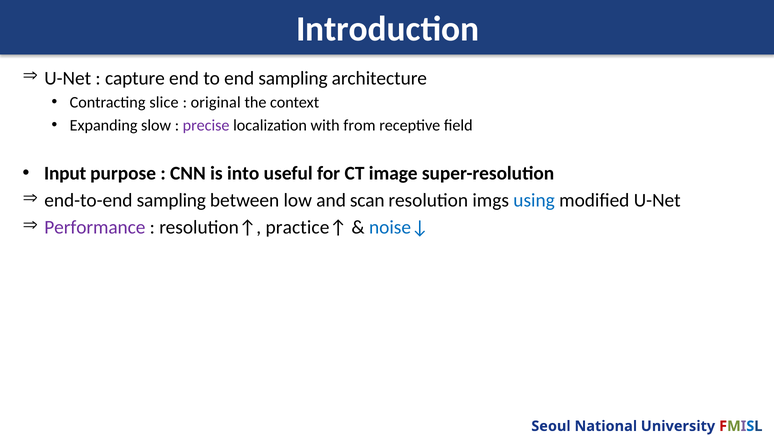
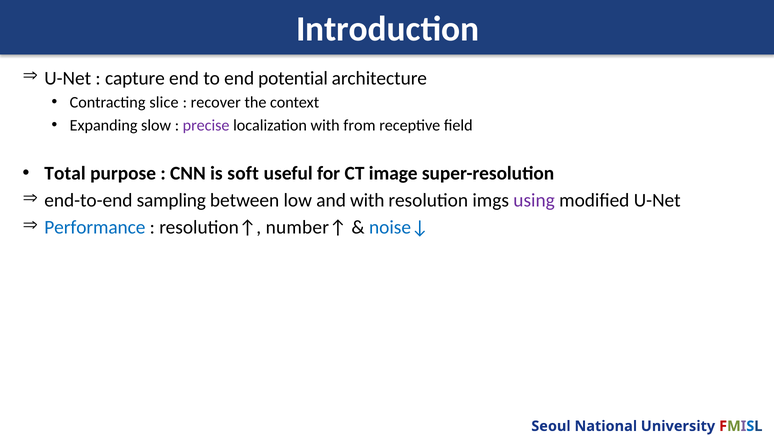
end sampling: sampling -> potential
original: original -> recover
Input: Input -> Total
into: into -> soft
and scan: scan -> with
using colour: blue -> purple
Performance colour: purple -> blue
practice↑: practice↑ -> number↑
